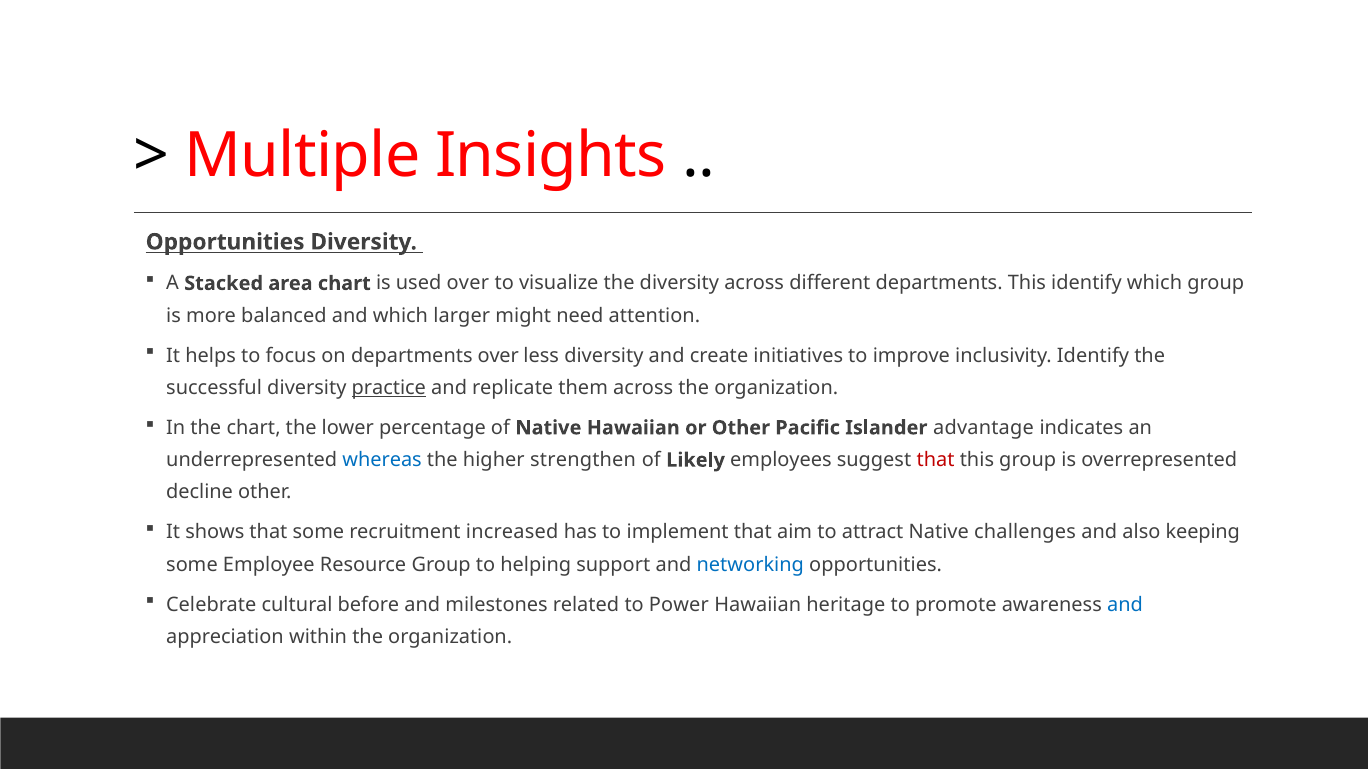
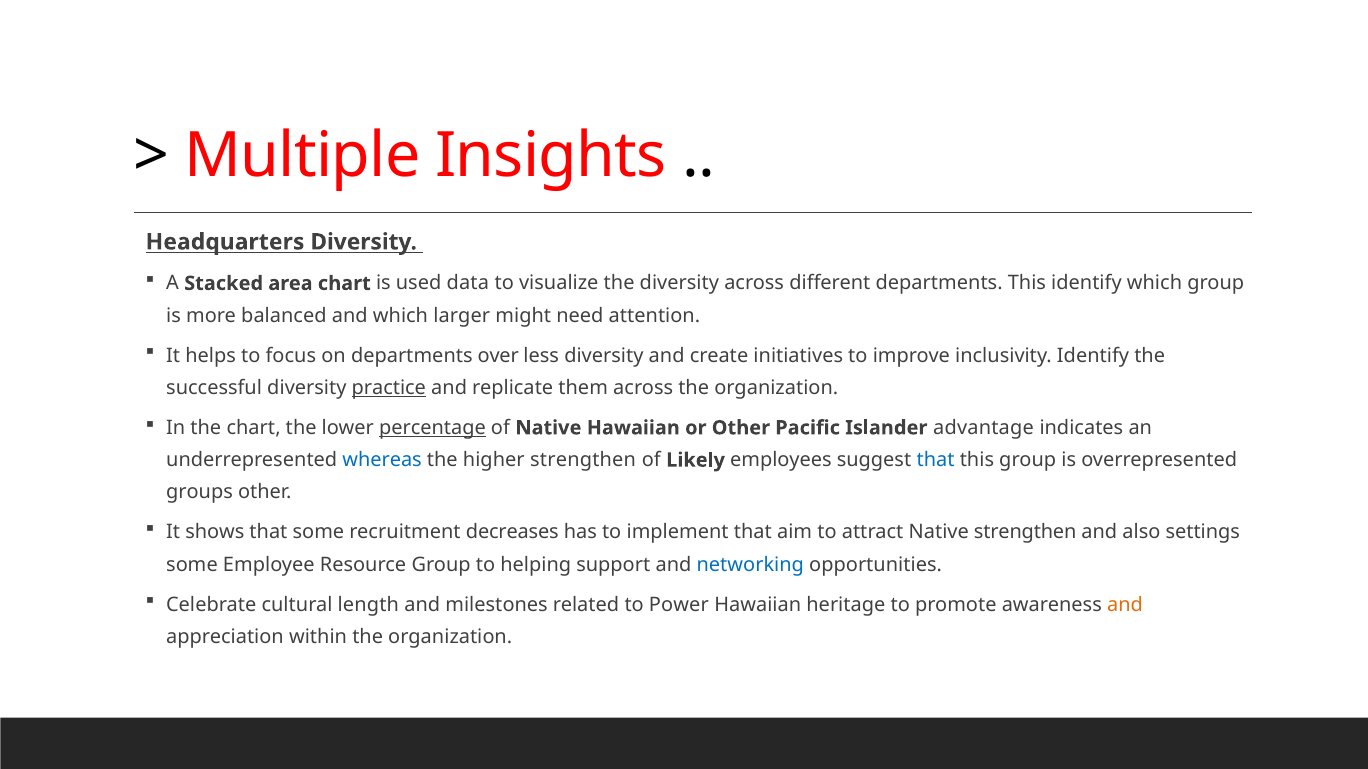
Opportunities at (225, 242): Opportunities -> Headquarters
used over: over -> data
percentage underline: none -> present
that at (936, 460) colour: red -> blue
decline: decline -> groups
increased: increased -> decreases
Native challenges: challenges -> strengthen
keeping: keeping -> settings
before: before -> length
and at (1125, 605) colour: blue -> orange
